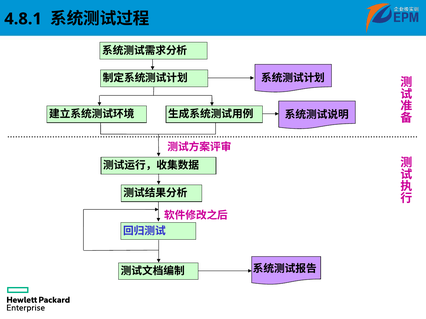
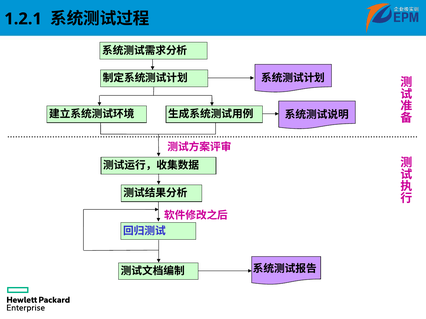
4.8.1: 4.8.1 -> 1.2.1
